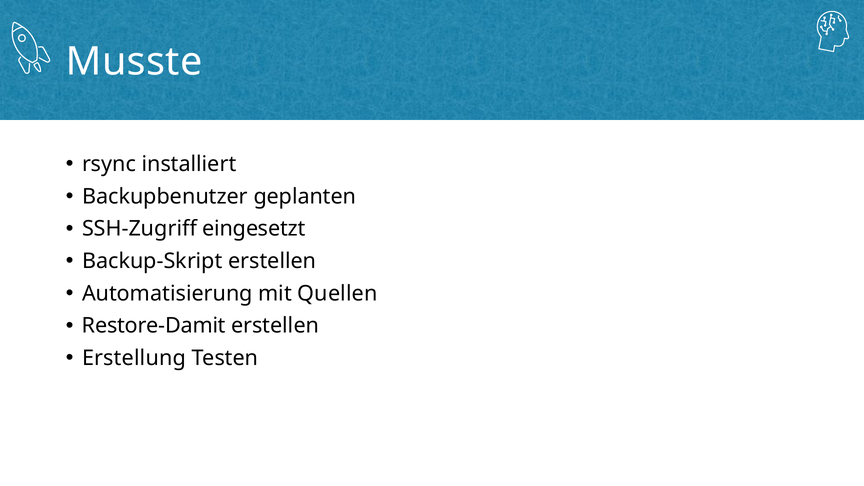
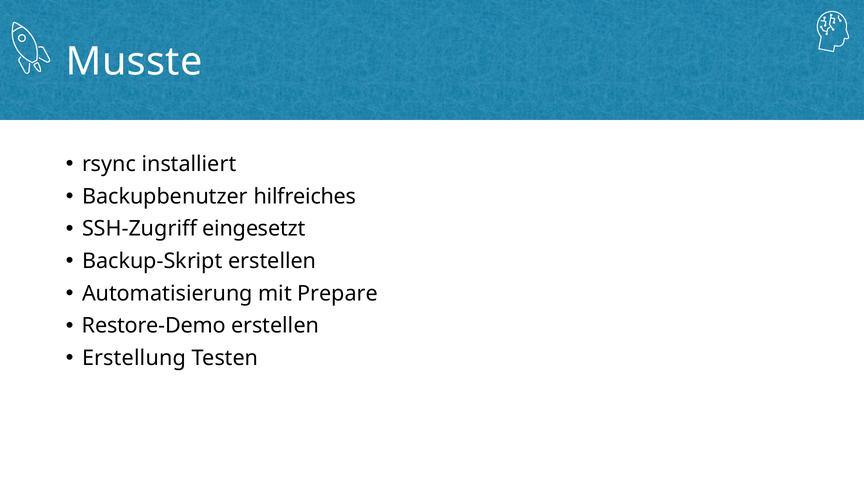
geplanten: geplanten -> hilfreiches
Quellen: Quellen -> Prepare
Restore-Damit: Restore-Damit -> Restore-Demo
